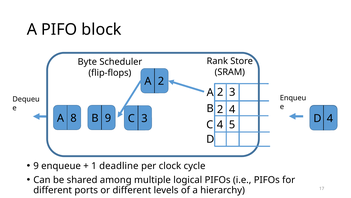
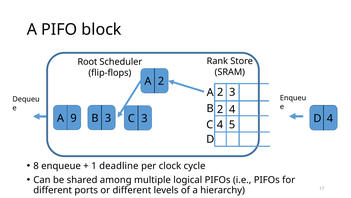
Byte: Byte -> Root
8: 8 -> 9
B 9: 9 -> 3
9 at (36, 165): 9 -> 8
